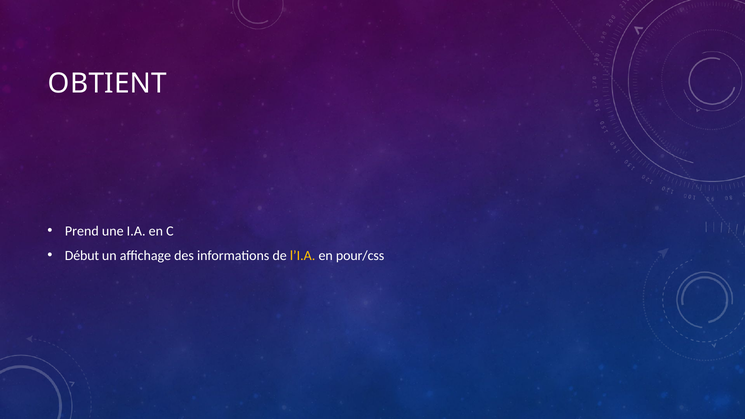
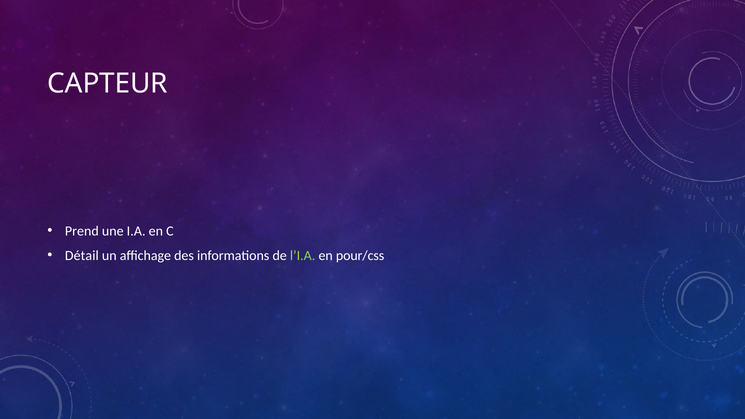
OBTIENT: OBTIENT -> CAPTEUR
Début: Début -> Détail
l’I.A colour: yellow -> light green
